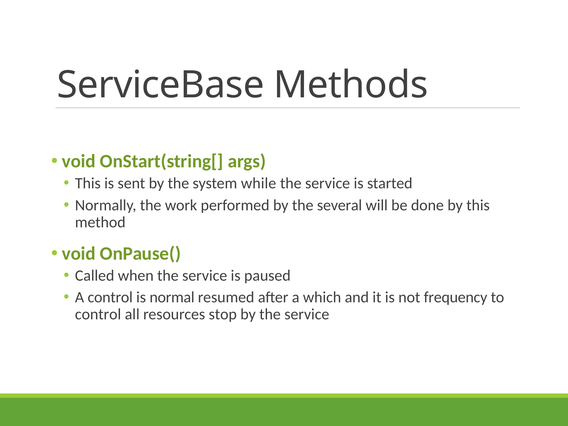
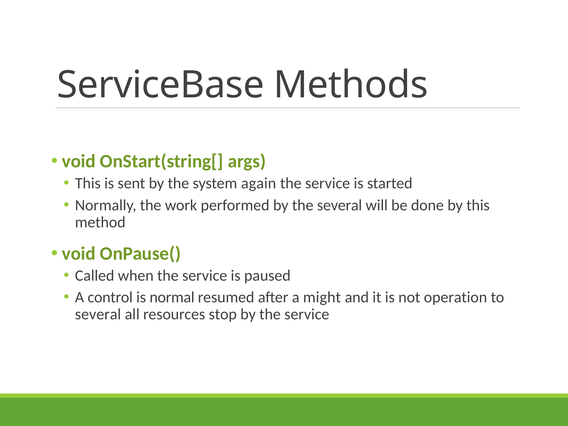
while: while -> again
which: which -> might
frequency: frequency -> operation
control at (98, 314): control -> several
